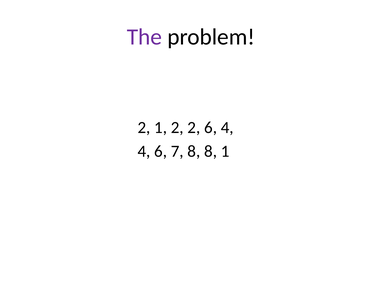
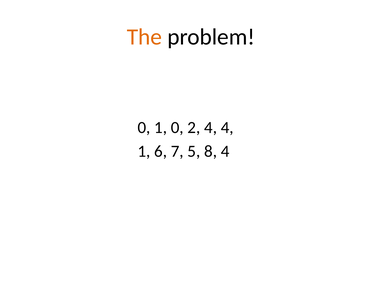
The colour: purple -> orange
2 at (144, 128): 2 -> 0
1 2: 2 -> 0
2 6: 6 -> 4
4 at (144, 151): 4 -> 1
7 8: 8 -> 5
8 1: 1 -> 4
